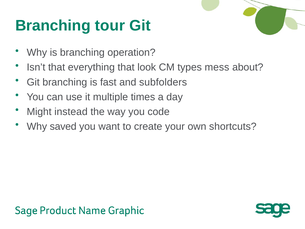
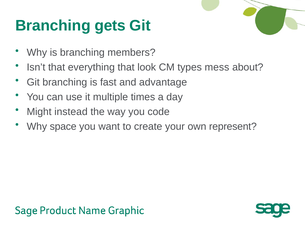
tour: tour -> gets
operation: operation -> members
subfolders: subfolders -> advantage
saved: saved -> space
shortcuts: shortcuts -> represent
